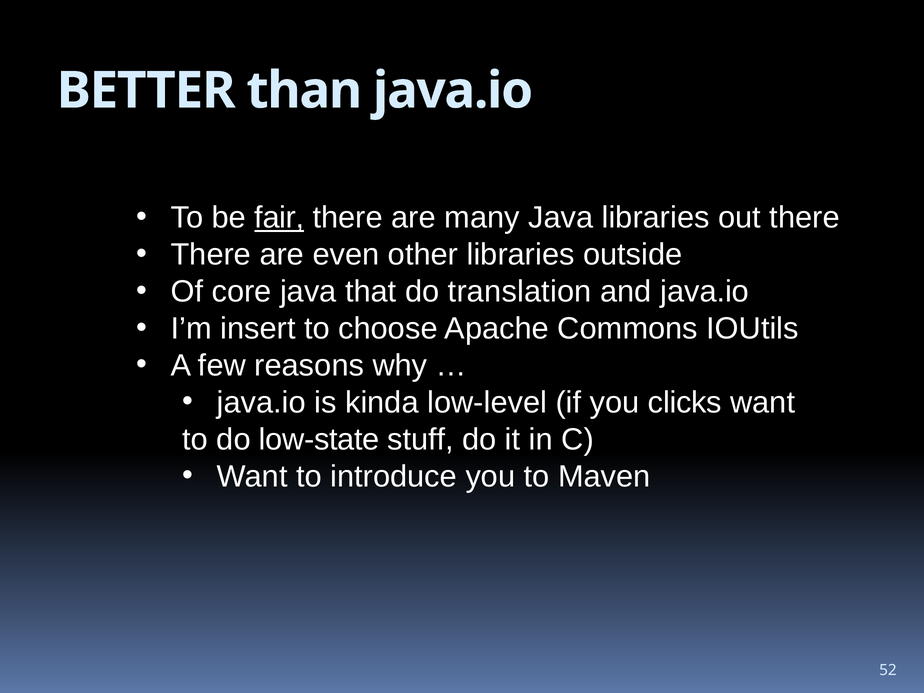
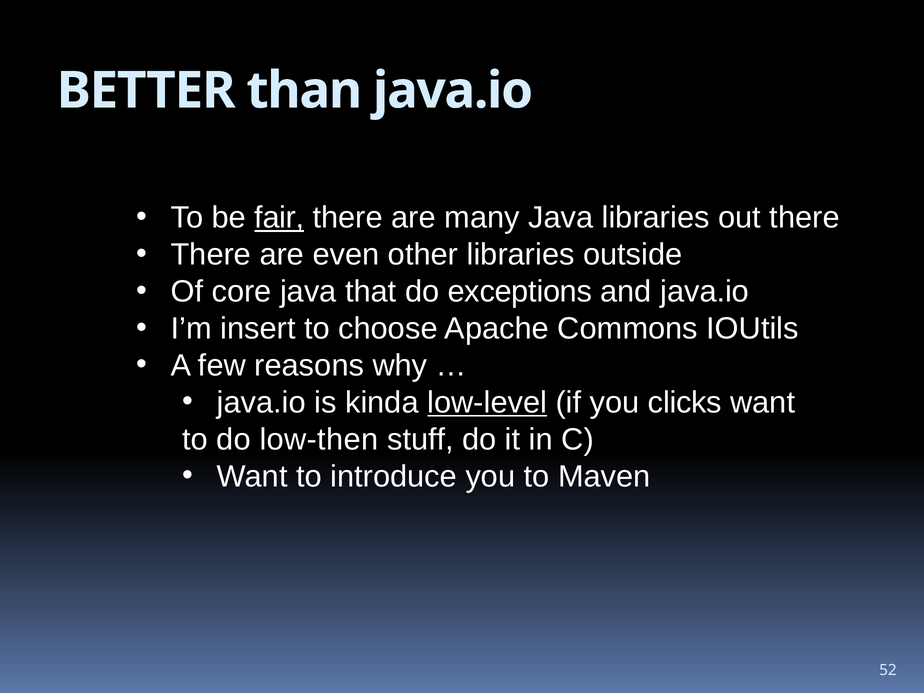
translation: translation -> exceptions
low-level underline: none -> present
low-state: low-state -> low-then
